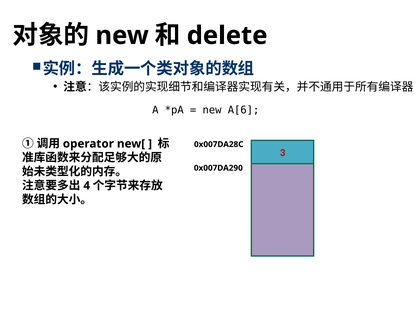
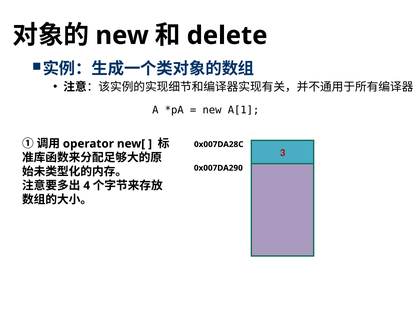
A[6: A[6 -> A[1
